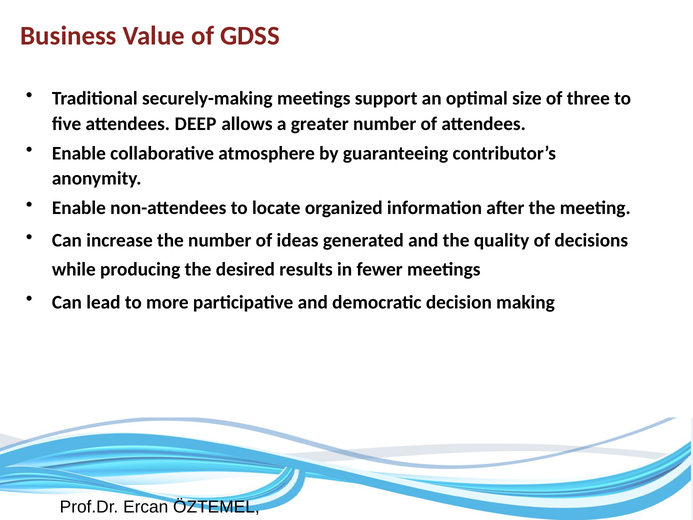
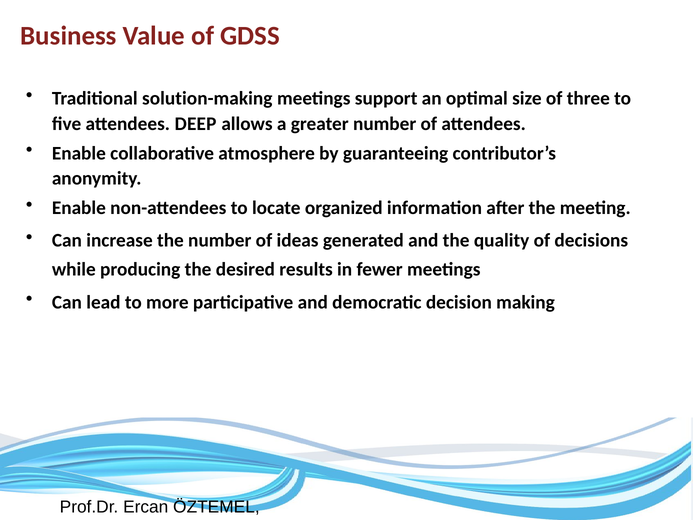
securely-making: securely-making -> solution-making
